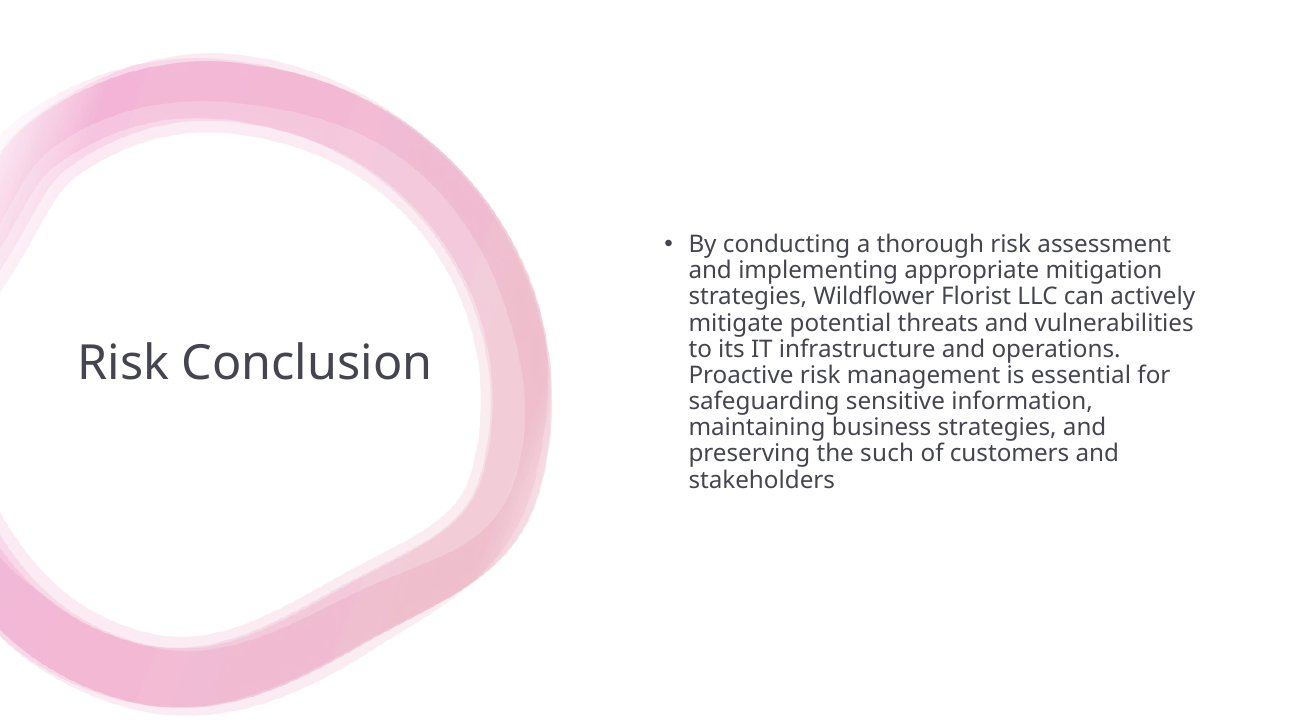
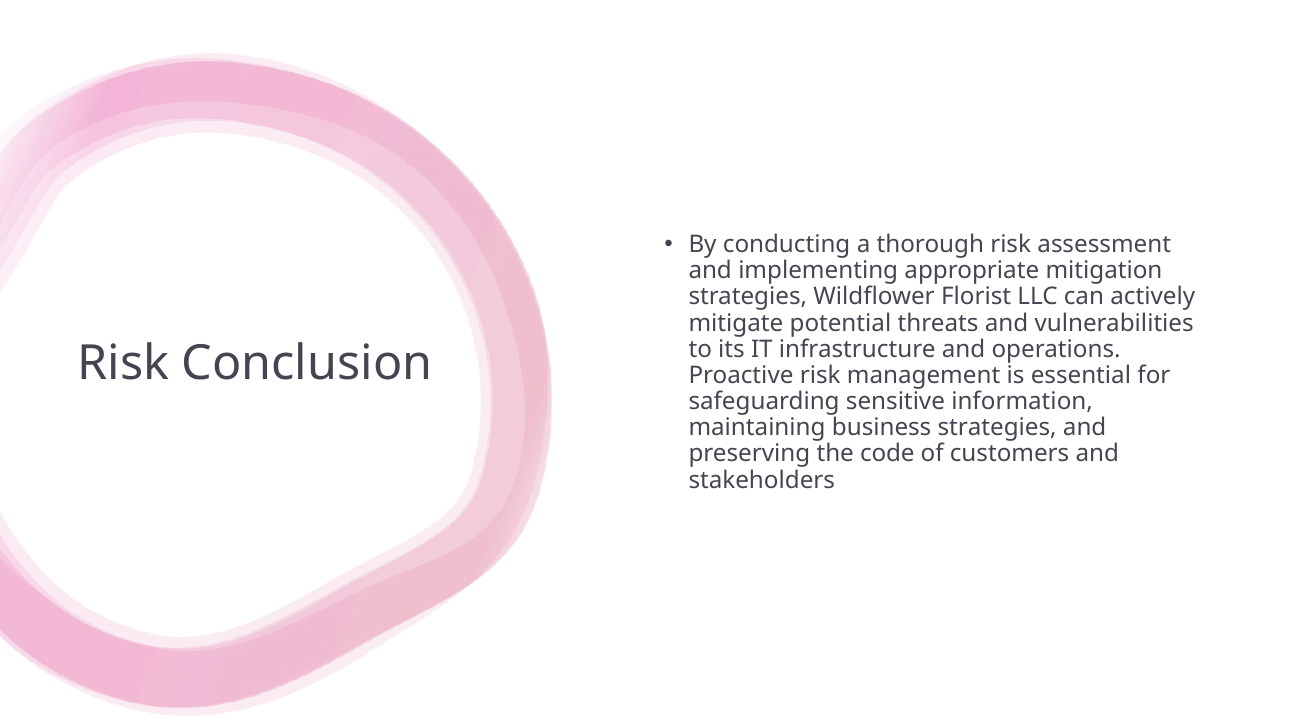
such: such -> code
